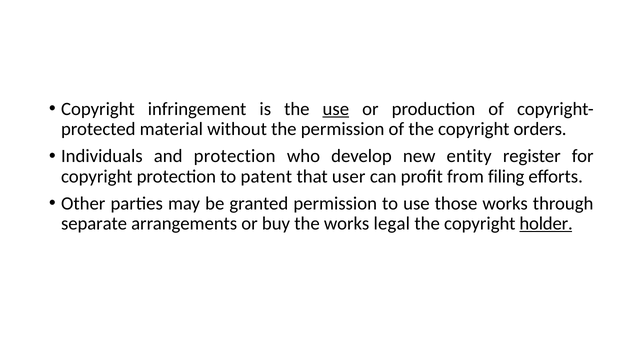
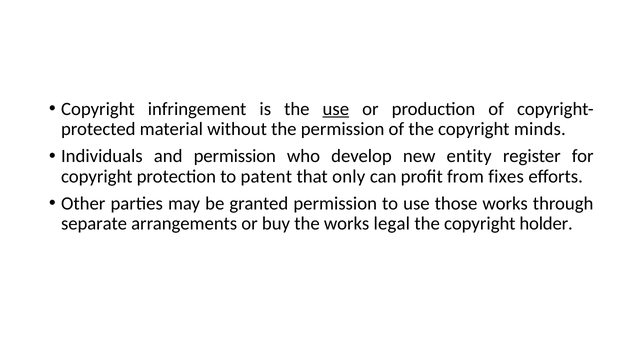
orders: orders -> minds
and protection: protection -> permission
user: user -> only
filing: filing -> fixes
holder underline: present -> none
